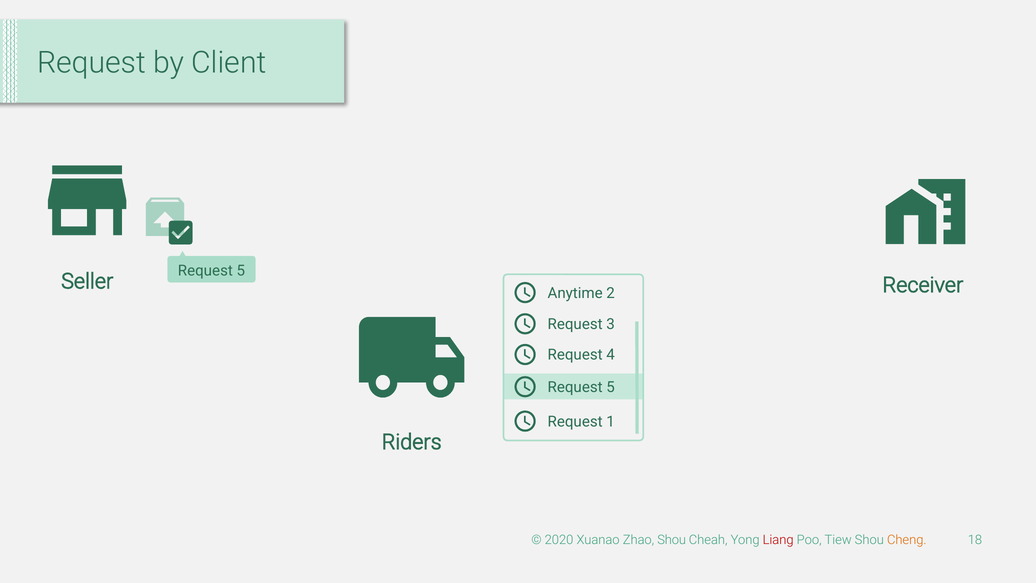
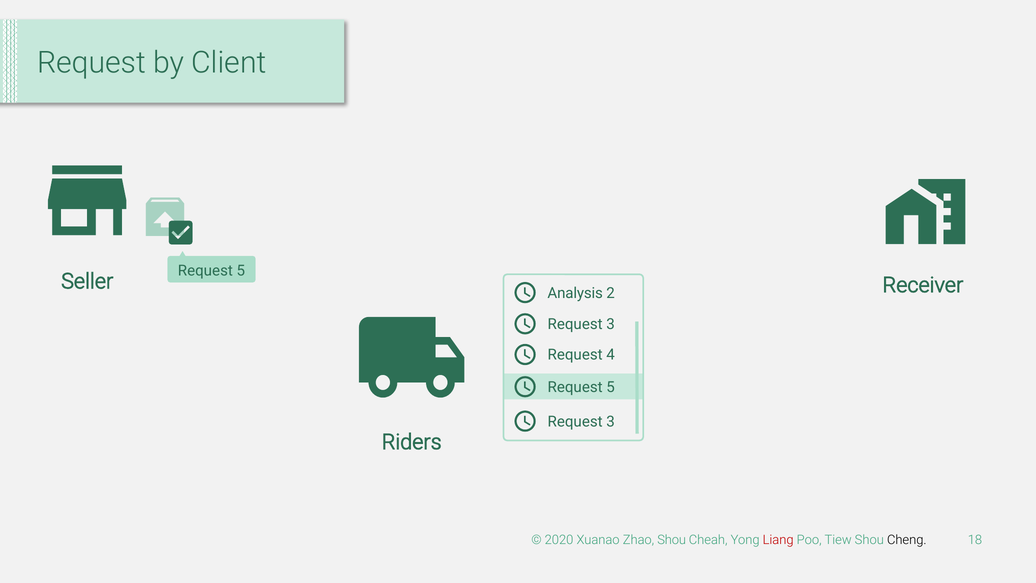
Anytime: Anytime -> Analysis
1 at (611, 421): 1 -> 3
Cheng colour: orange -> black
